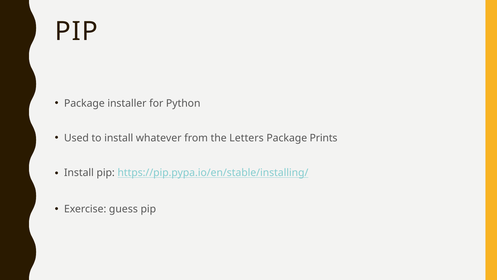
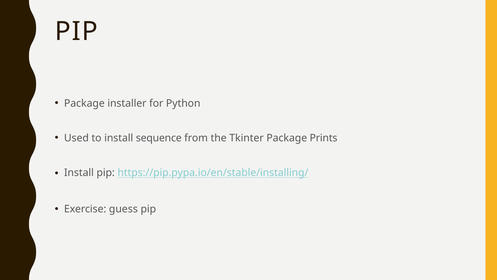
whatever: whatever -> sequence
Letters: Letters -> Tkinter
